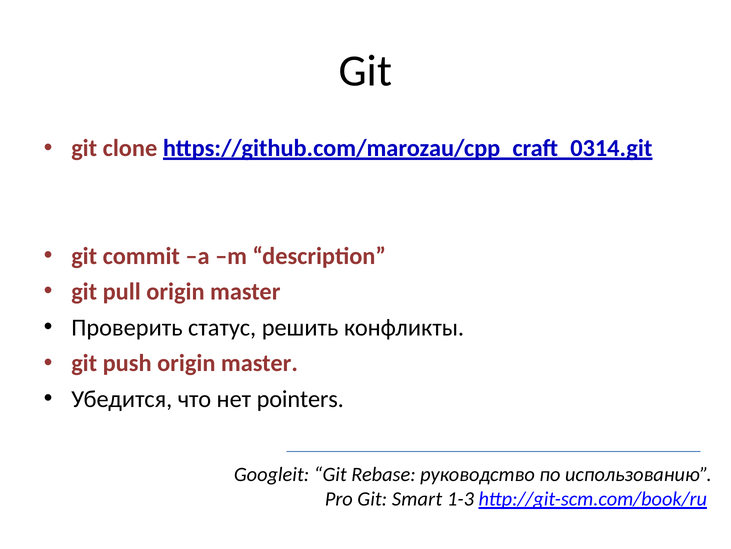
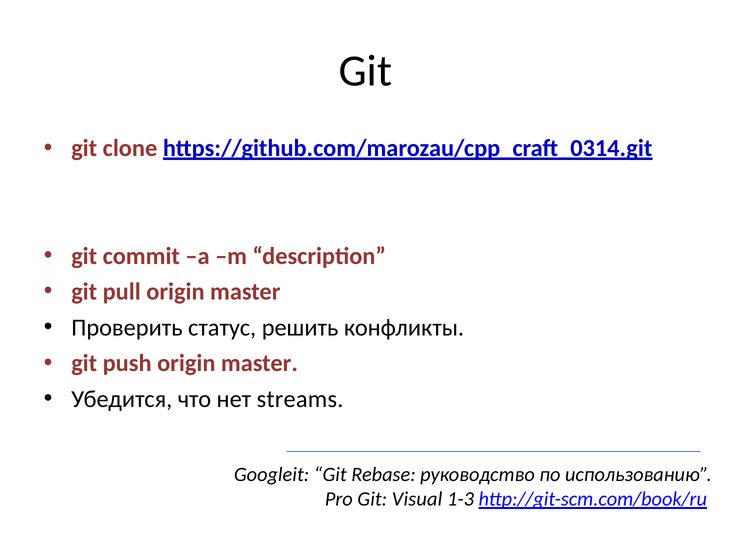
pointers: pointers -> streams
Smart: Smart -> Visual
